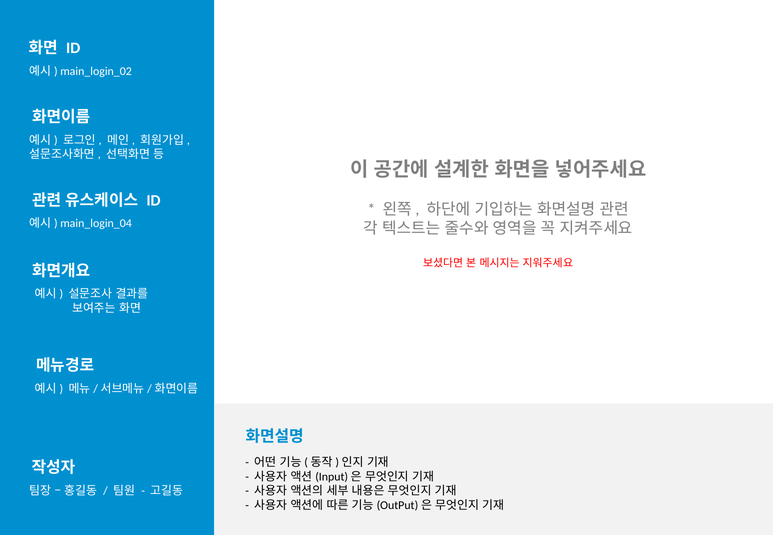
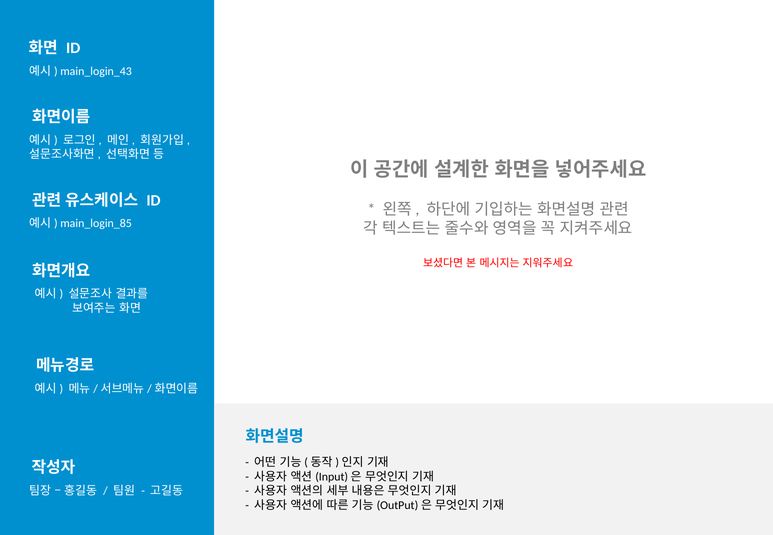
main_login_02: main_login_02 -> main_login_43
main_login_04: main_login_04 -> main_login_85
